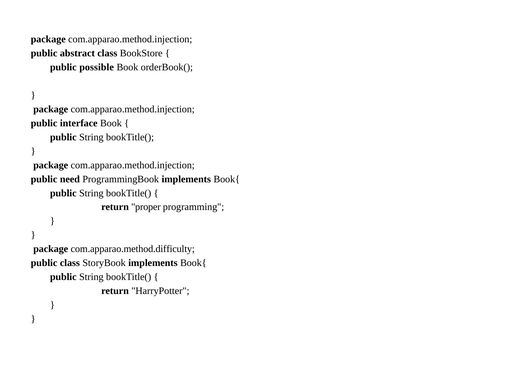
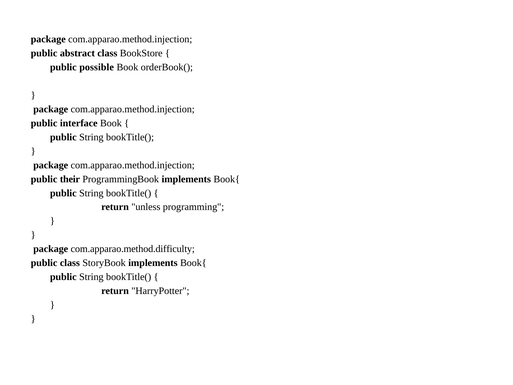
need: need -> their
proper: proper -> unless
